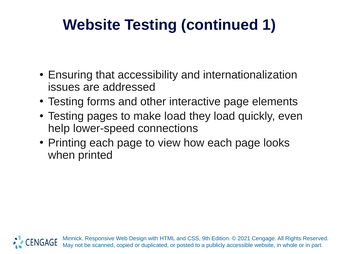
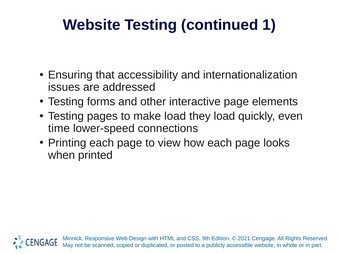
help: help -> time
